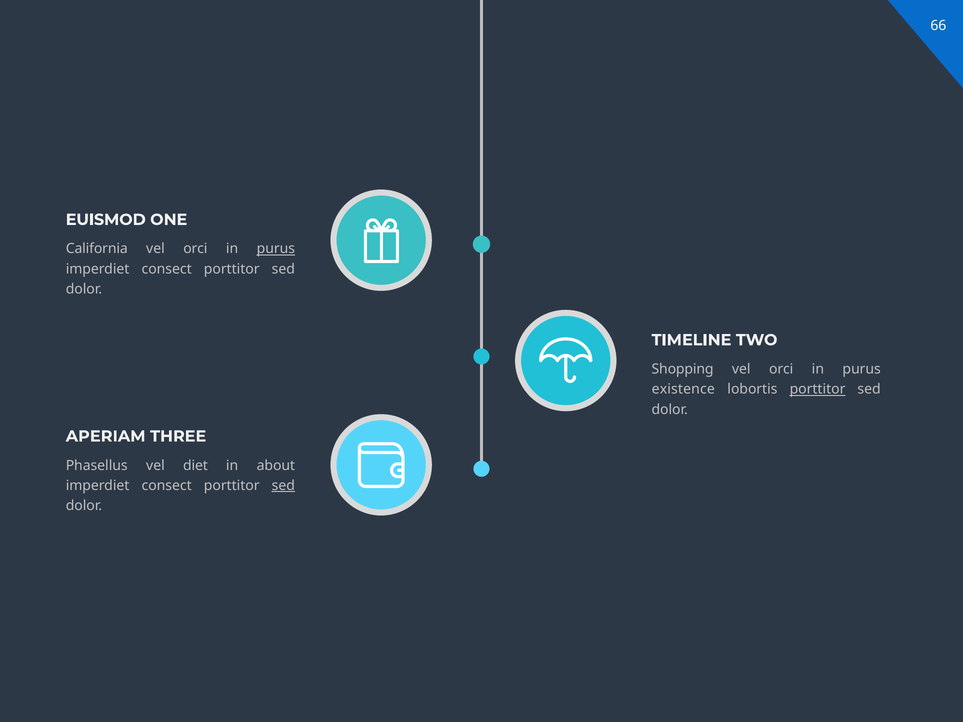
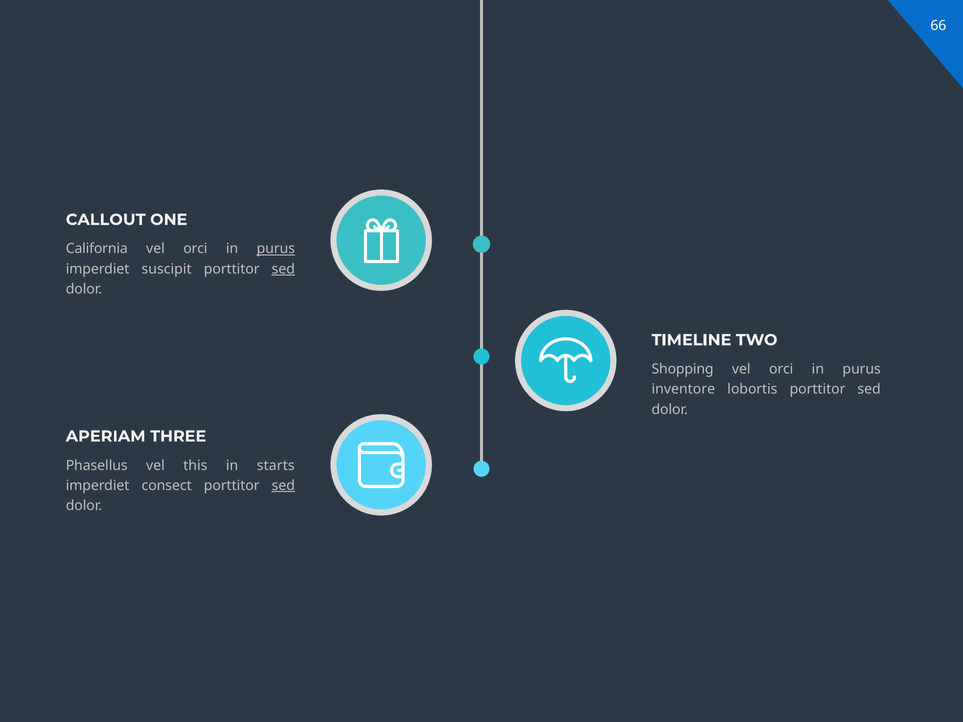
EUISMOD: EUISMOD -> CALLOUT
consect at (167, 269): consect -> suscipit
sed at (283, 269) underline: none -> present
existence: existence -> inventore
porttitor at (818, 389) underline: present -> none
diet: diet -> this
about: about -> starts
